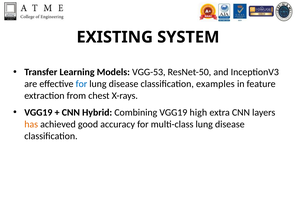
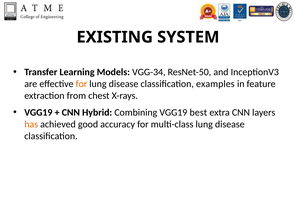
VGG-53: VGG-53 -> VGG-34
for at (81, 84) colour: blue -> orange
high: high -> best
